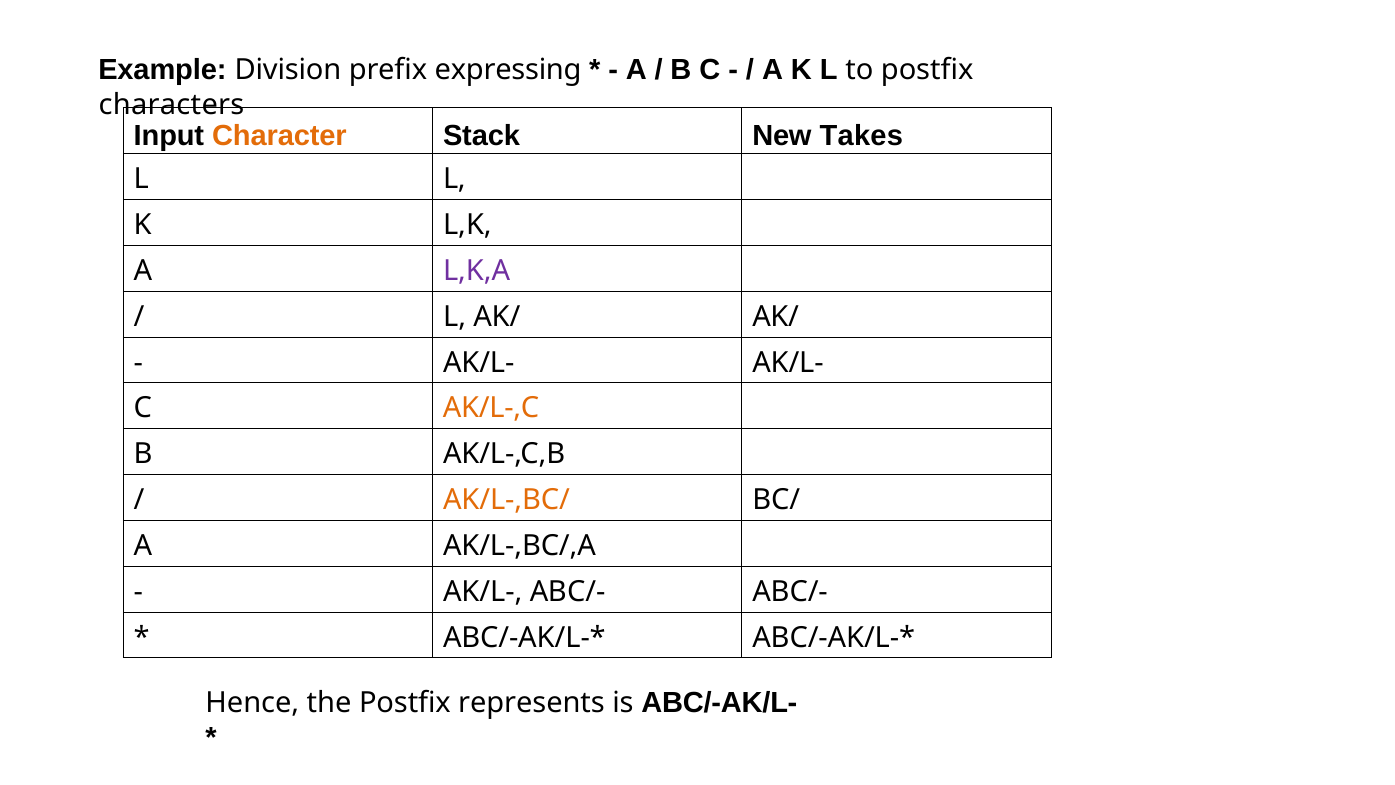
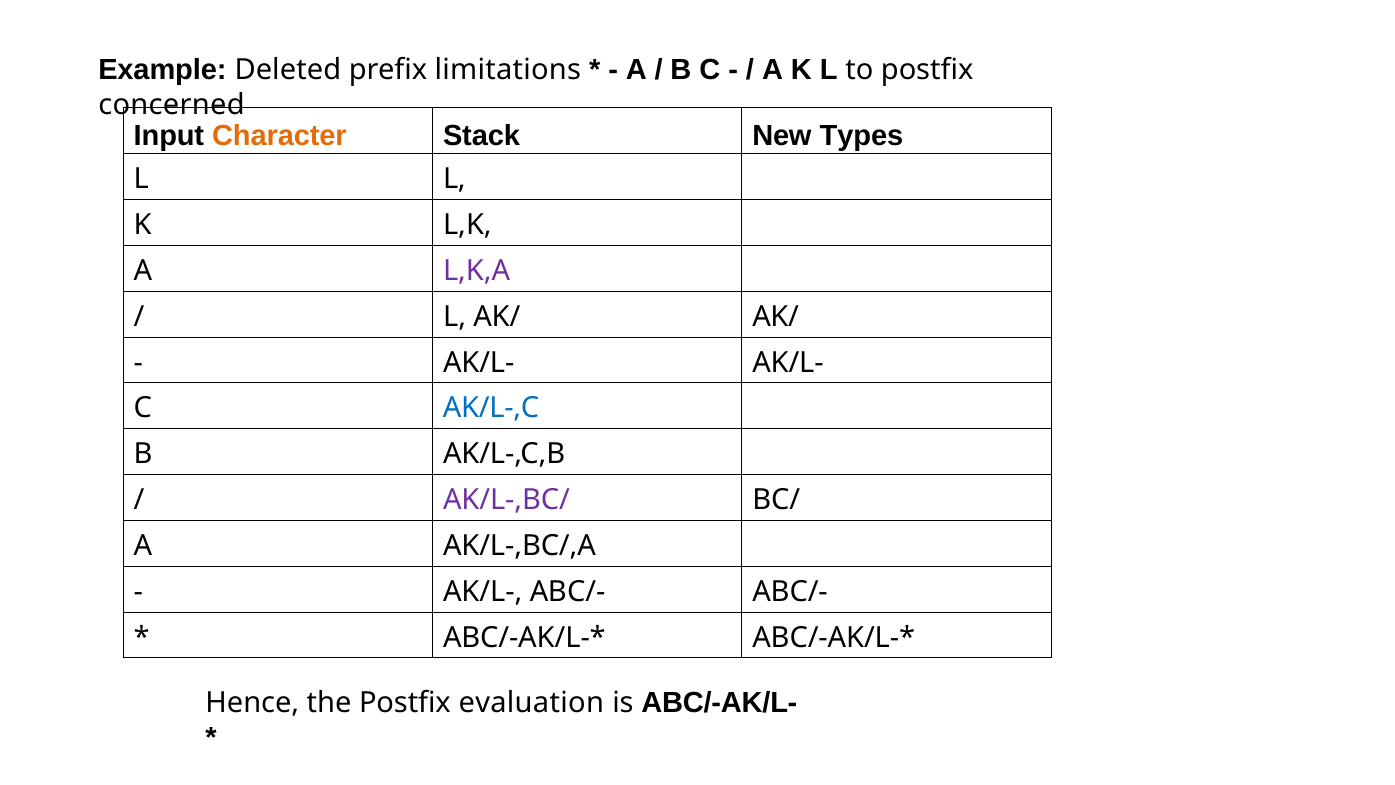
Division: Division -> Deleted
expressing: expressing -> limitations
characters: characters -> concerned
Takes: Takes -> Types
AK/L-,C colour: orange -> blue
AK/L-,BC/ colour: orange -> purple
represents: represents -> evaluation
